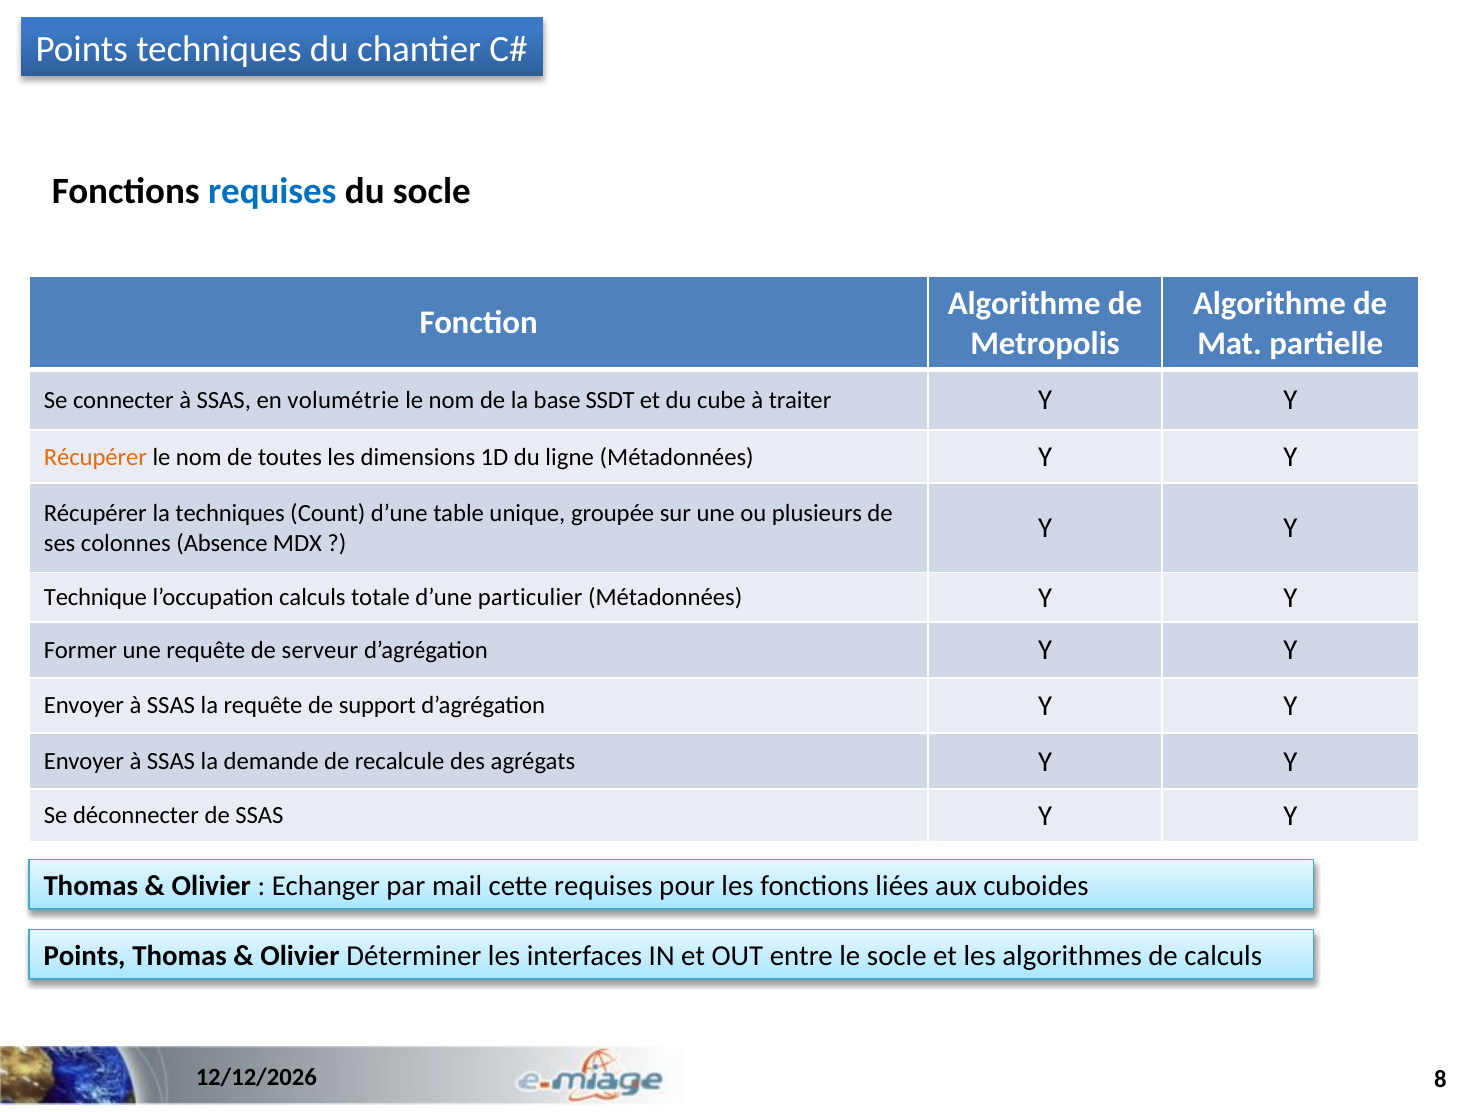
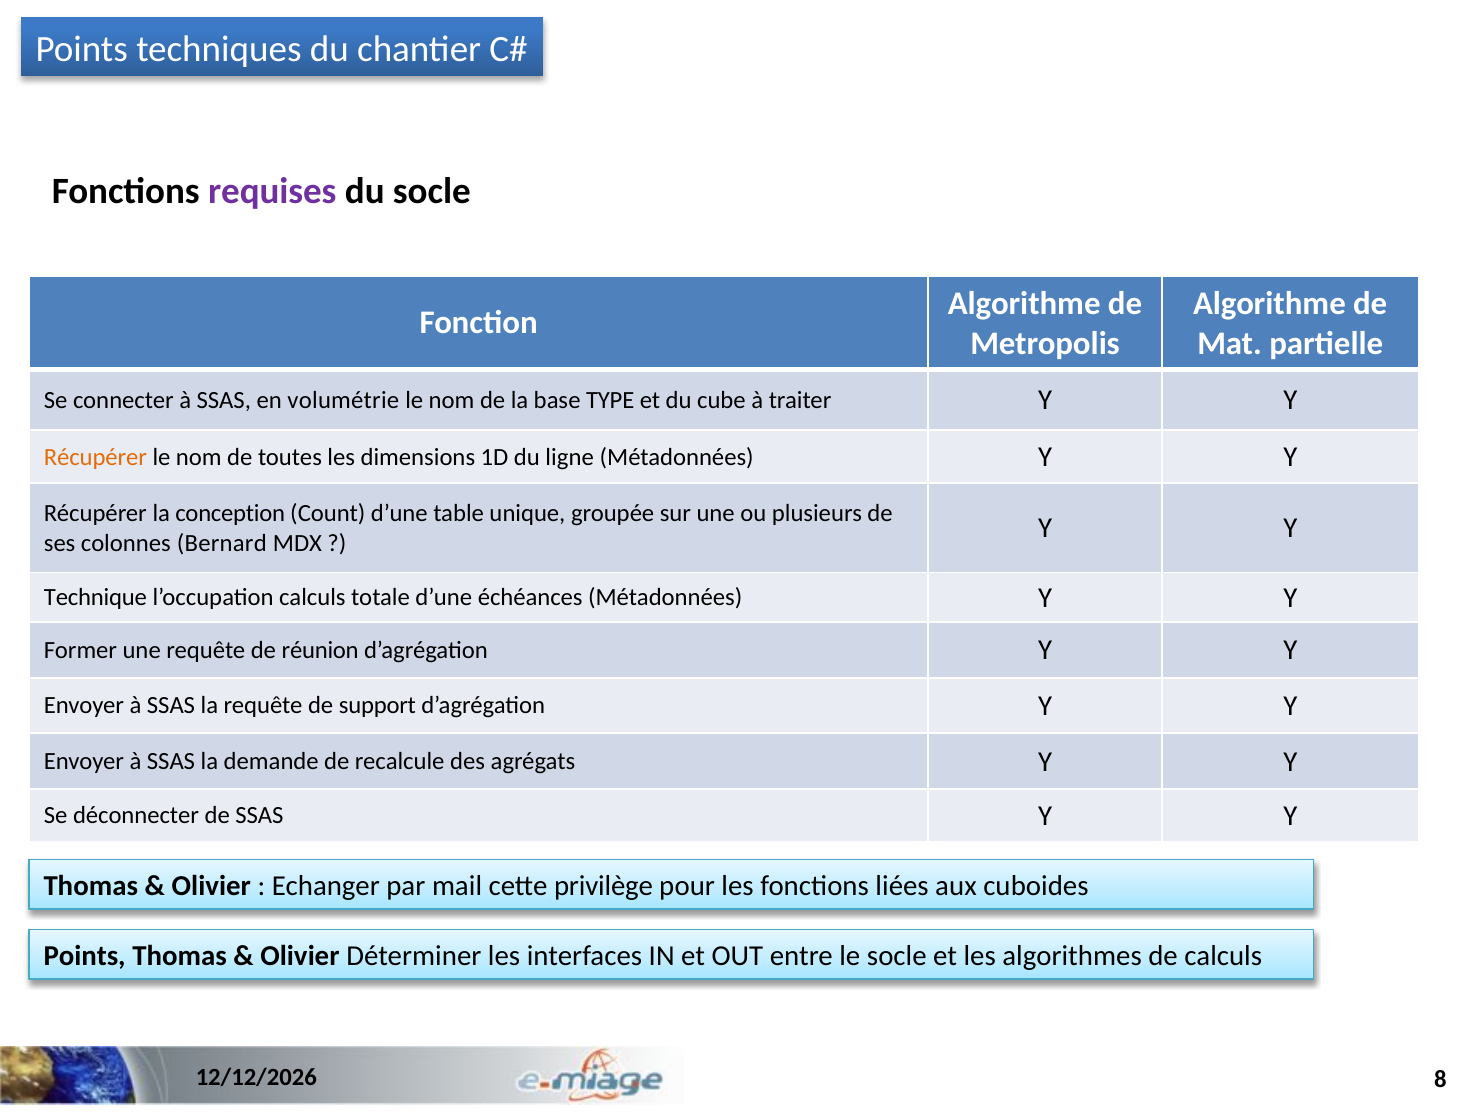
requises at (272, 191) colour: blue -> purple
SSDT: SSDT -> TYPE
la techniques: techniques -> conception
Absence: Absence -> Bernard
particulier: particulier -> échéances
serveur: serveur -> réunion
cette requises: requises -> privilège
